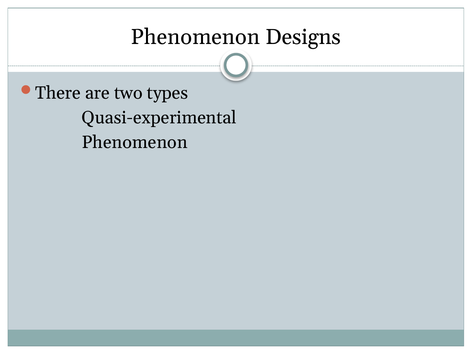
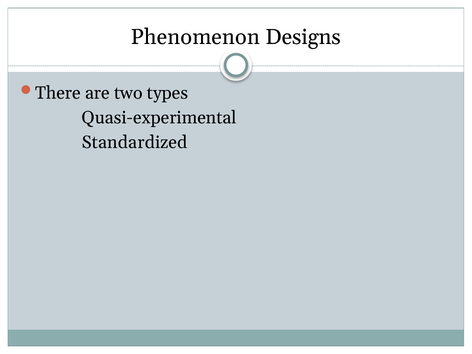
Phenomenon at (135, 142): Phenomenon -> Standardized
